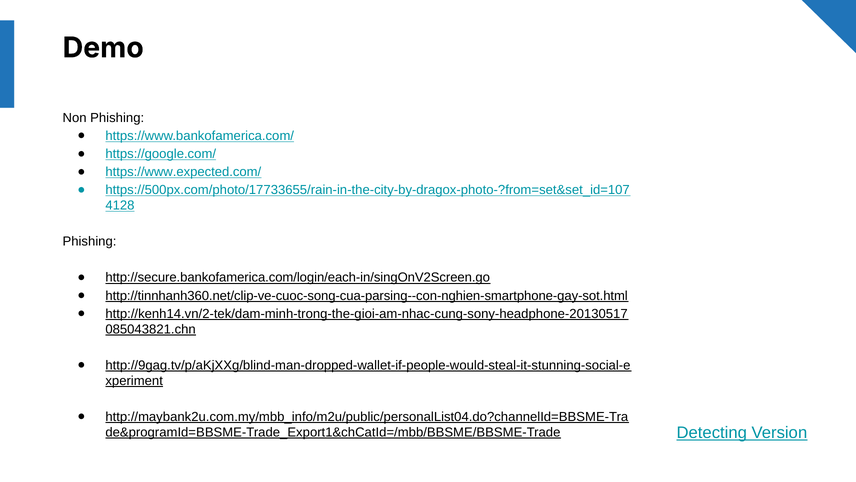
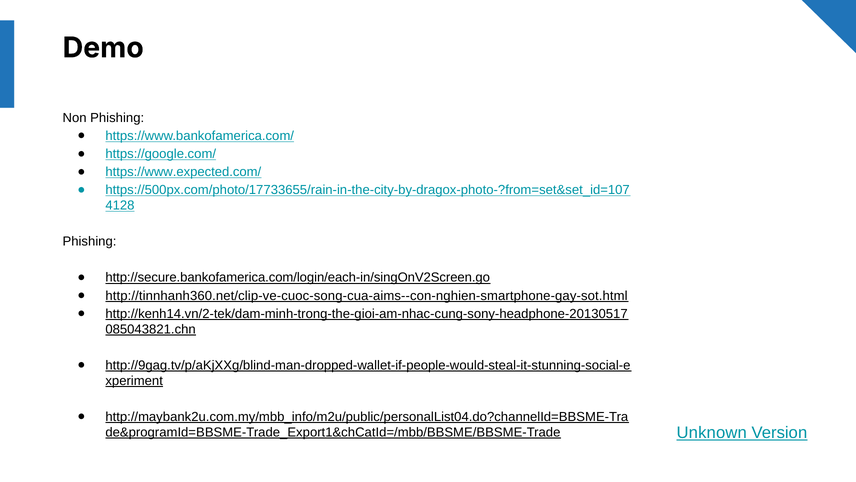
http://tinnhanh360.net/clip-ve-cuoc-song-cua-parsing--con-nghien-smartphone-gay-sot.html: http://tinnhanh360.net/clip-ve-cuoc-song-cua-parsing--con-nghien-smartphone-gay-sot.html -> http://tinnhanh360.net/clip-ve-cuoc-song-cua-aims--con-nghien-smartphone-gay-sot.html
Detecting: Detecting -> Unknown
